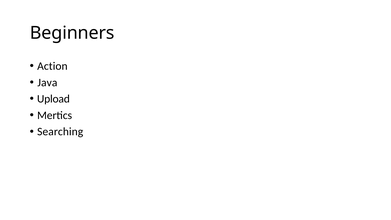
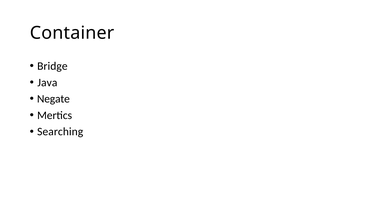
Beginners: Beginners -> Container
Action: Action -> Bridge
Upload: Upload -> Negate
